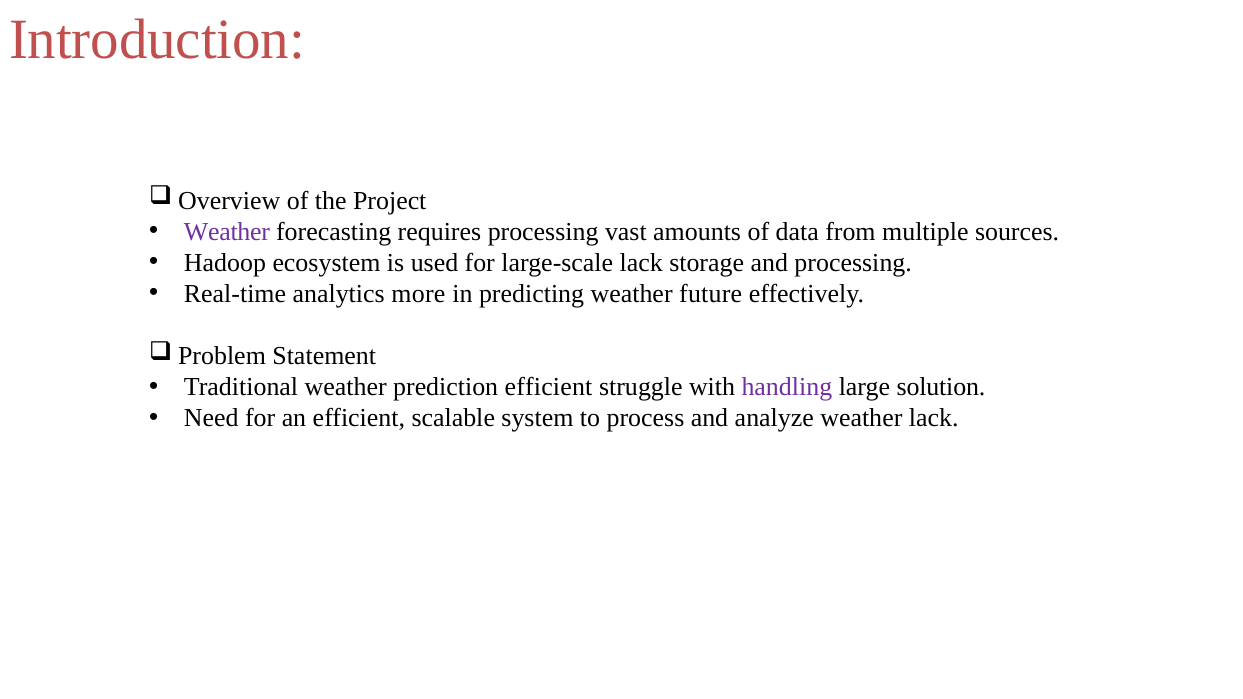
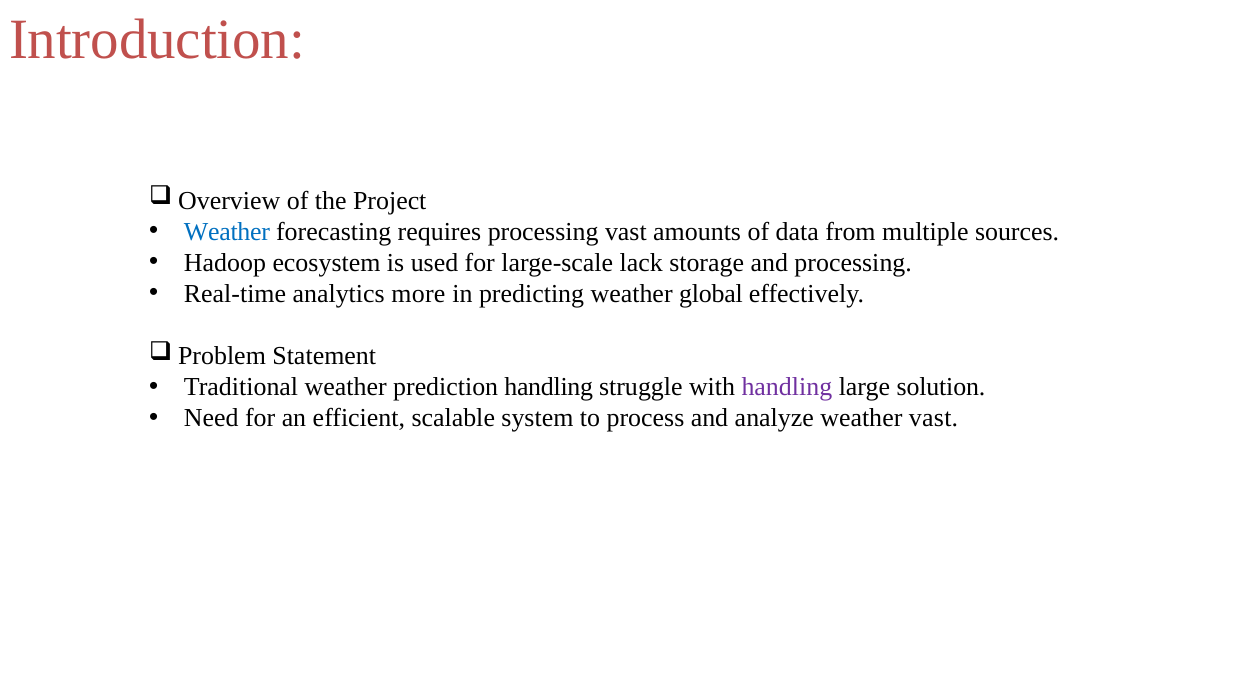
Weather at (227, 232) colour: purple -> blue
future: future -> global
prediction efficient: efficient -> handling
weather lack: lack -> vast
